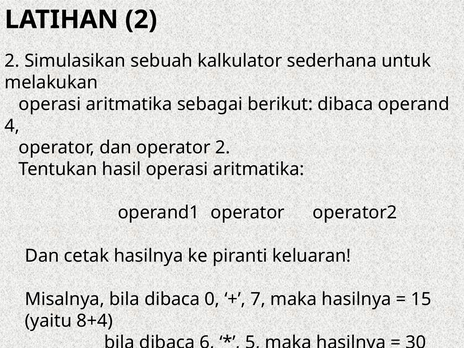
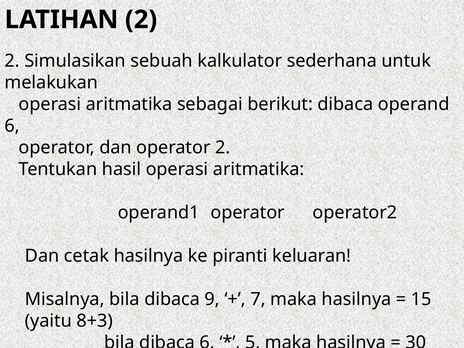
4 at (12, 126): 4 -> 6
0: 0 -> 9
8+4: 8+4 -> 8+3
